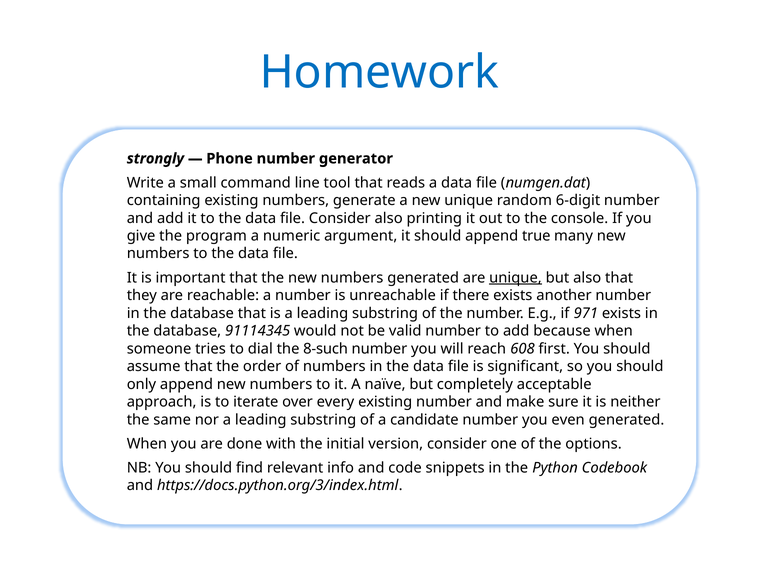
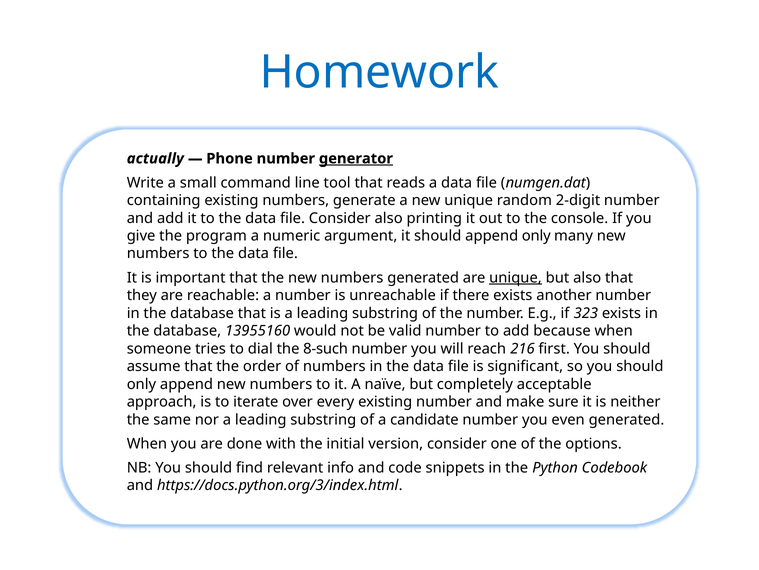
strongly: strongly -> actually
generator underline: none -> present
6-digit: 6-digit -> 2-digit
append true: true -> only
971: 971 -> 323
91114345: 91114345 -> 13955160
608: 608 -> 216
